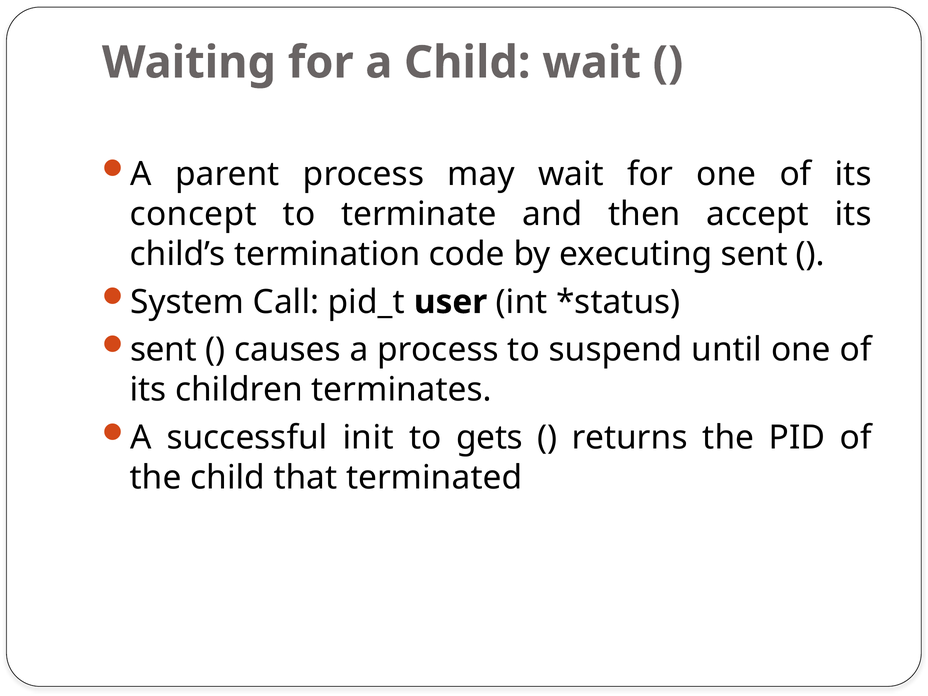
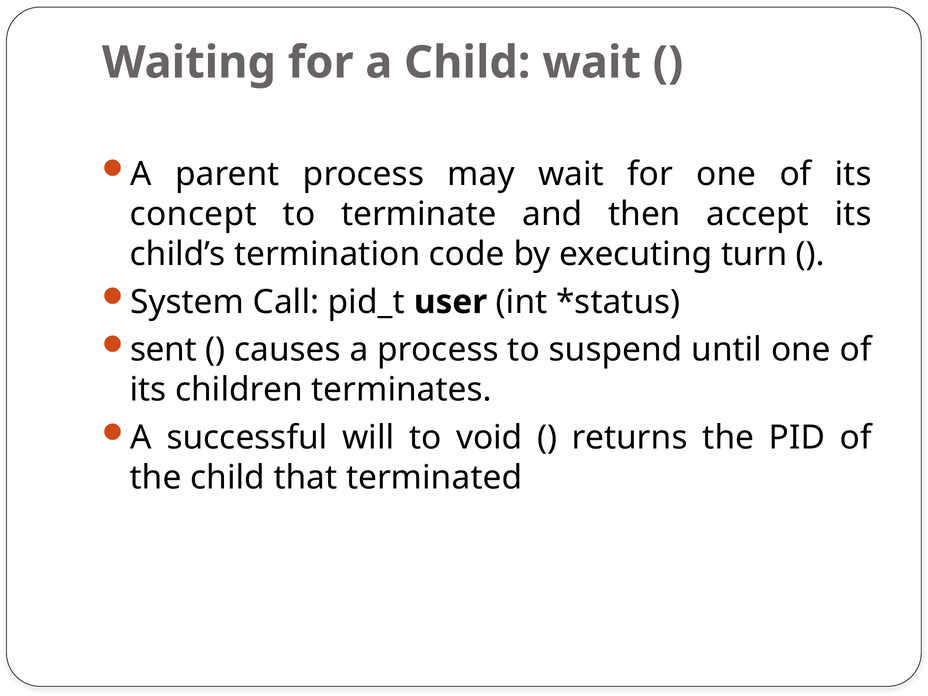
executing sent: sent -> turn
init: init -> will
gets: gets -> void
